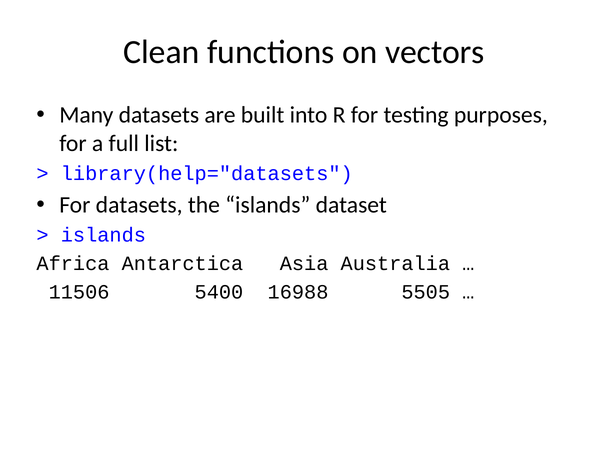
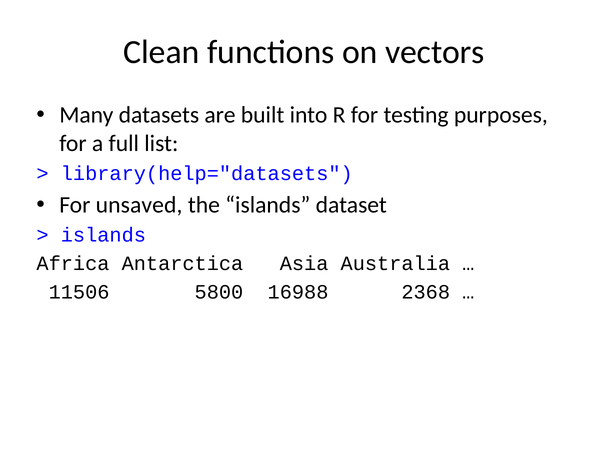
For datasets: datasets -> unsaved
5400: 5400 -> 5800
5505: 5505 -> 2368
